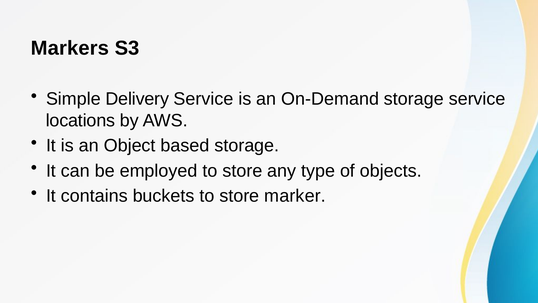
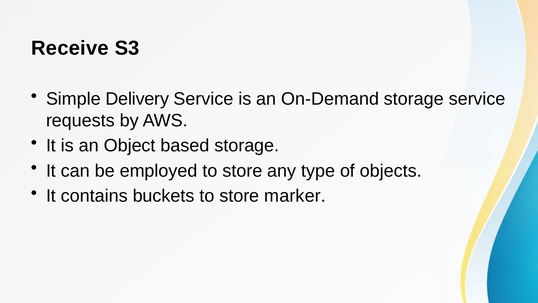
Markers: Markers -> Receive
locations: locations -> requests
